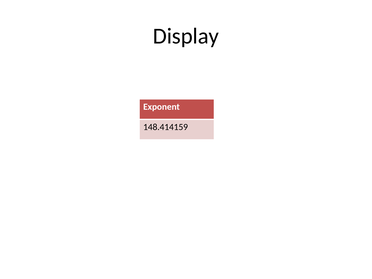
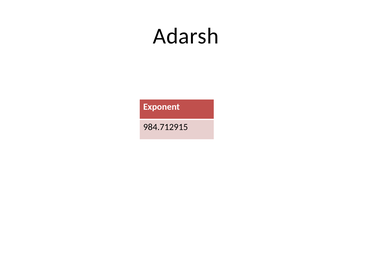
Display: Display -> Adarsh
148.414159: 148.414159 -> 984.712915
